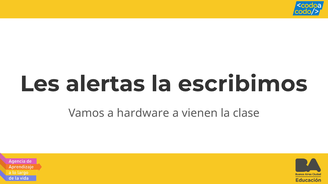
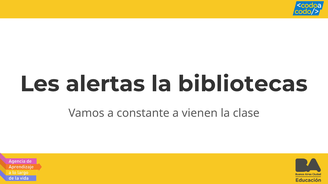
escribimos: escribimos -> bibliotecas
hardware: hardware -> constante
